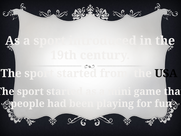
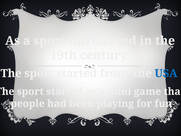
USA colour: black -> blue
